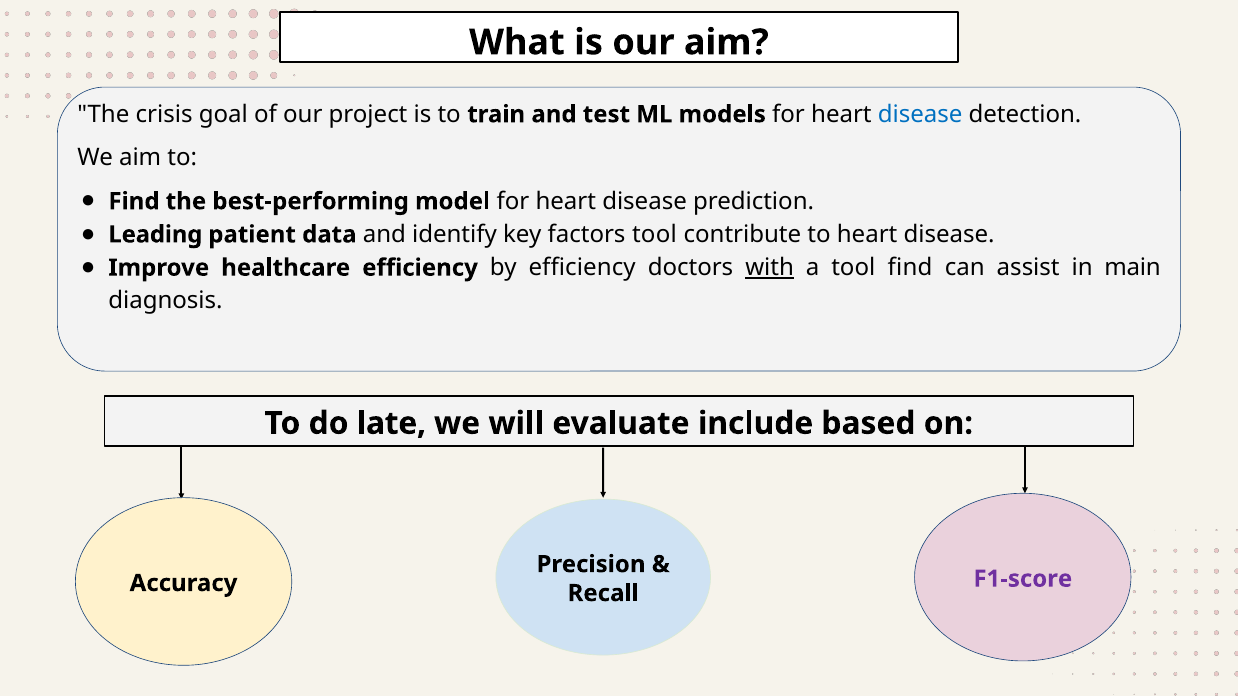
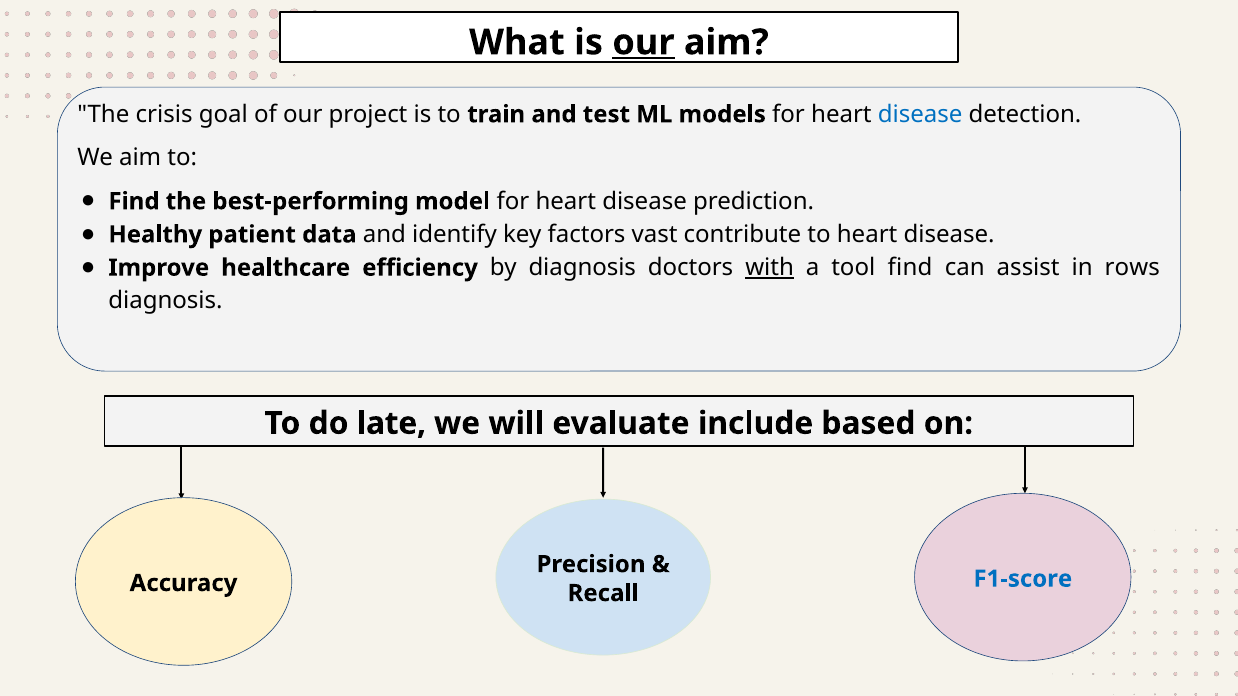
our at (643, 42) underline: none -> present
Leading: Leading -> Healthy
factors tool: tool -> vast
by efficiency: efficiency -> diagnosis
main: main -> rows
F1-score colour: purple -> blue
